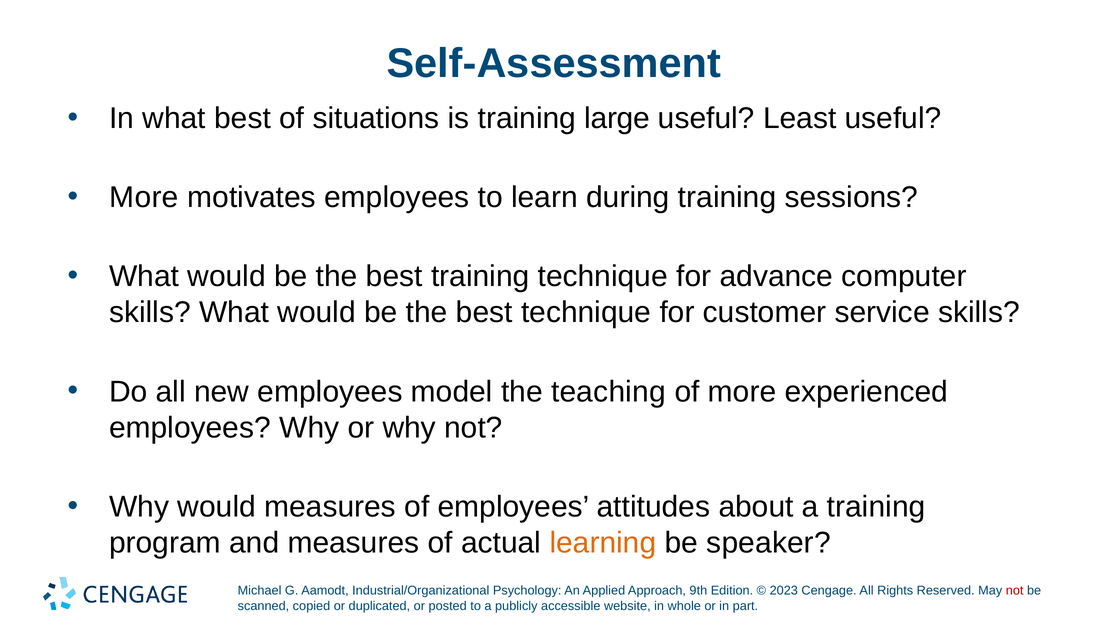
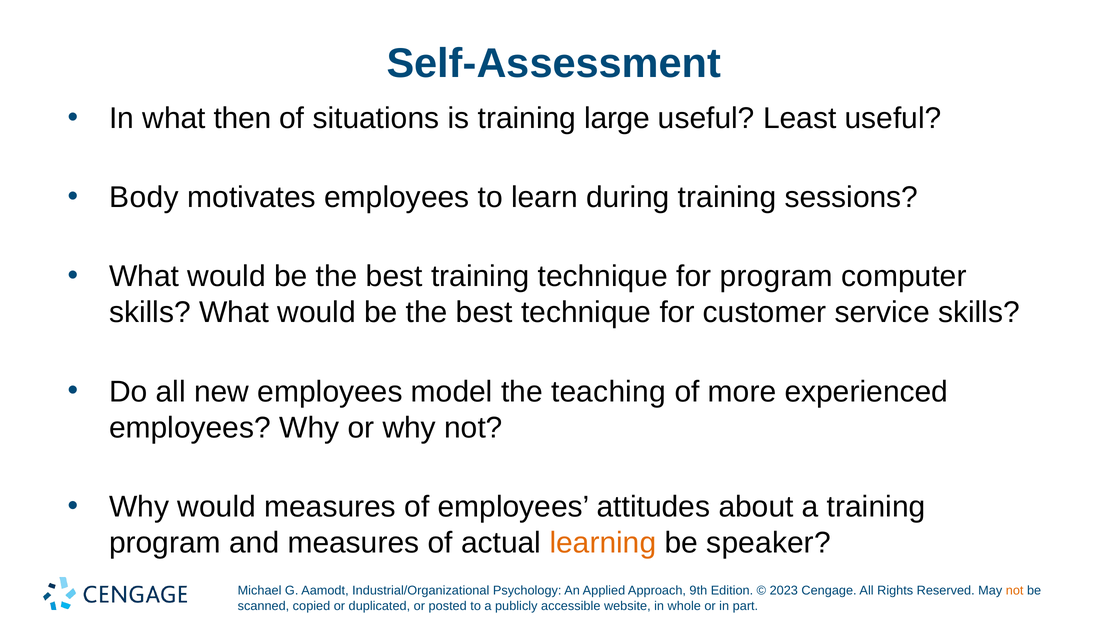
what best: best -> then
More at (144, 198): More -> Body
for advance: advance -> program
not at (1015, 591) colour: red -> orange
